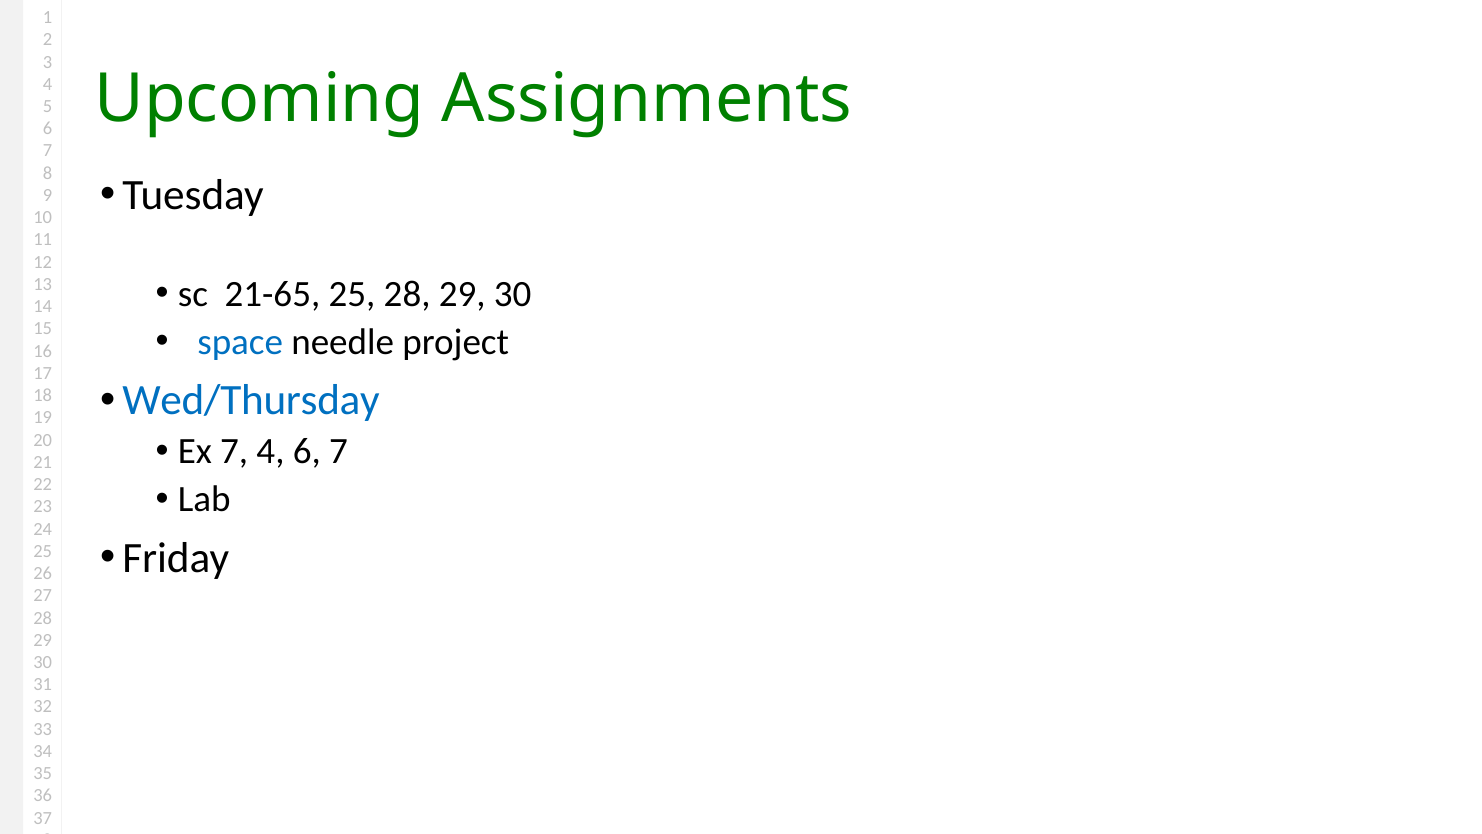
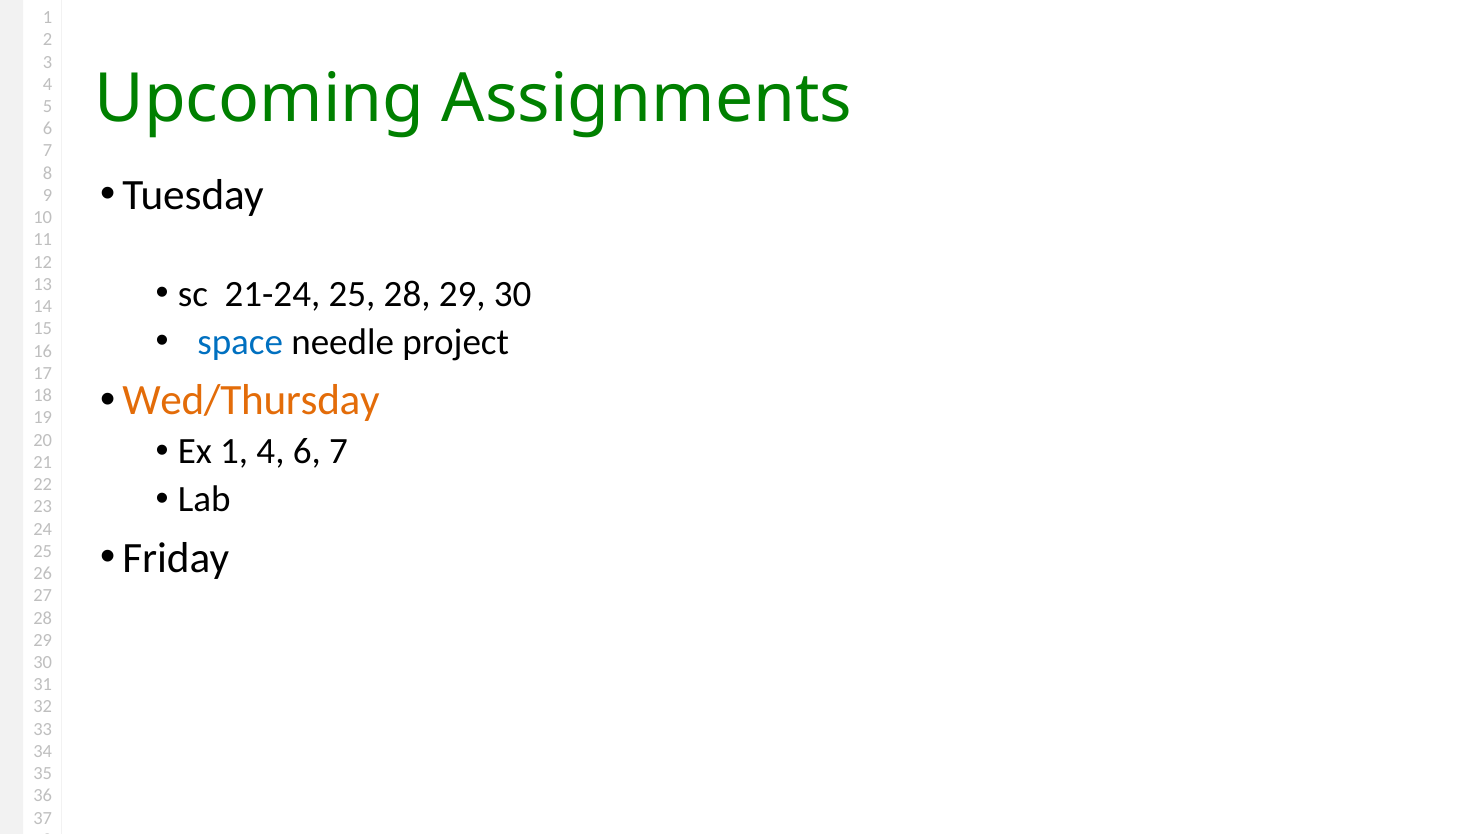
21-65: 21-65 -> 21-24
Wed/Thursday colour: blue -> orange
Ex 7: 7 -> 1
